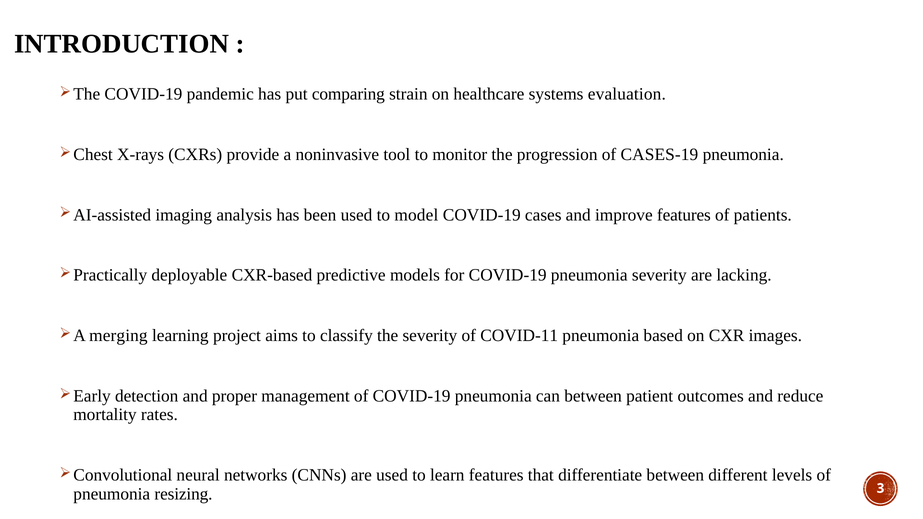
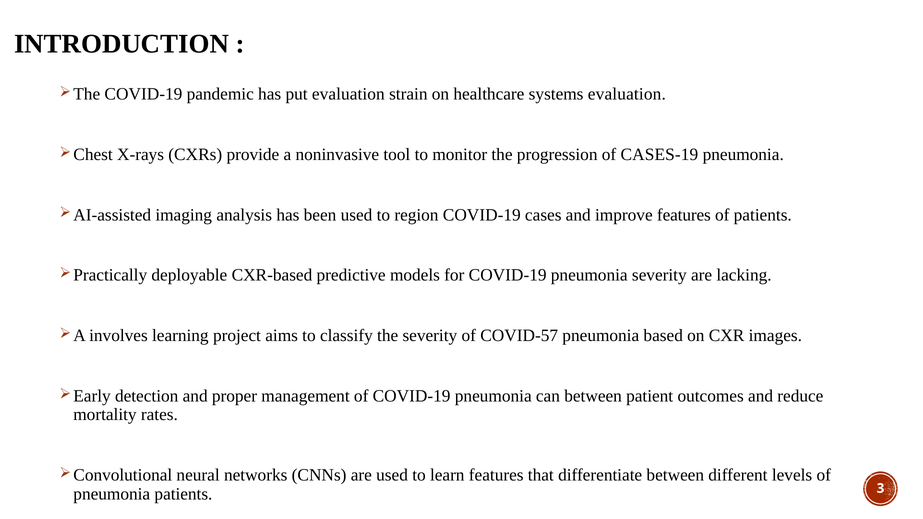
put comparing: comparing -> evaluation
model: model -> region
merging: merging -> involves
COVID-11: COVID-11 -> COVID-57
pneumonia resizing: resizing -> patients
